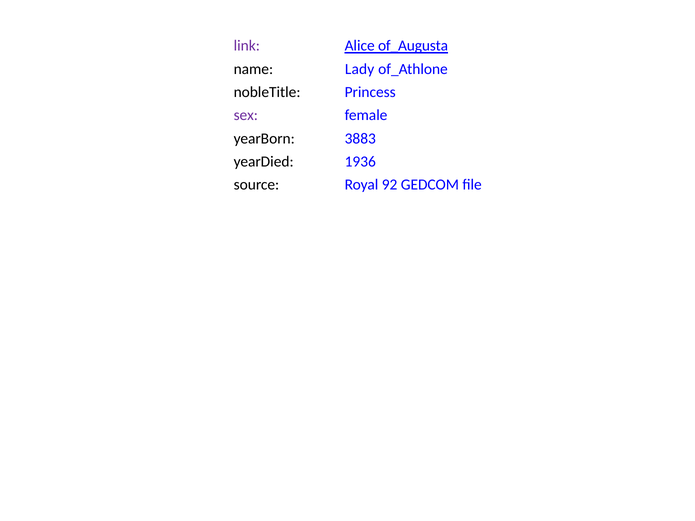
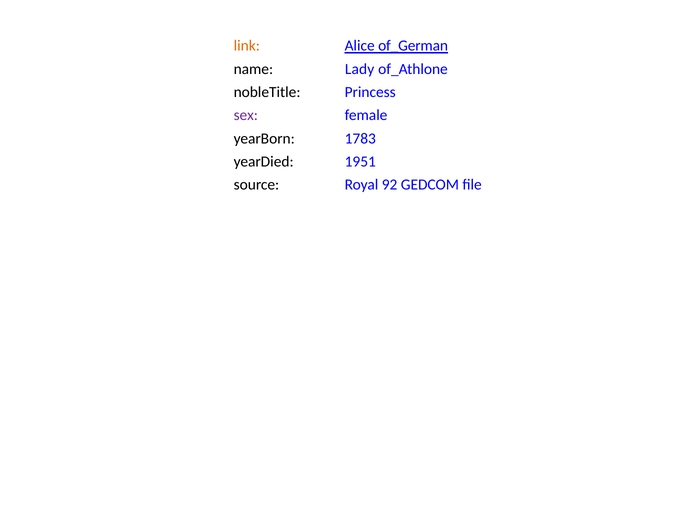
link colour: purple -> orange
of_Augusta: of_Augusta -> of_German
3883: 3883 -> 1783
1936: 1936 -> 1951
